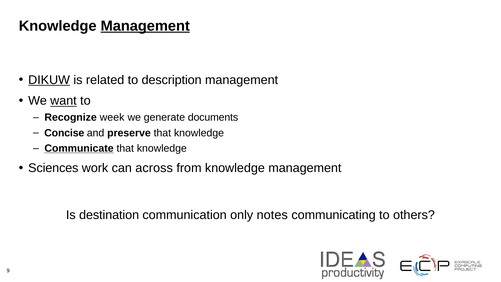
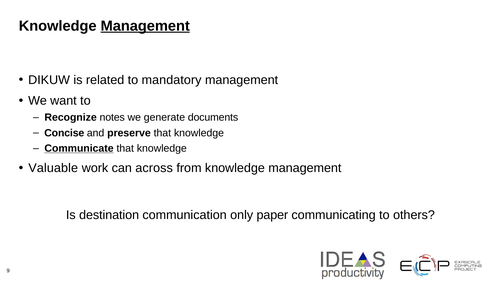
DIKUW underline: present -> none
description: description -> mandatory
want underline: present -> none
week: week -> notes
Sciences: Sciences -> Valuable
notes: notes -> paper
